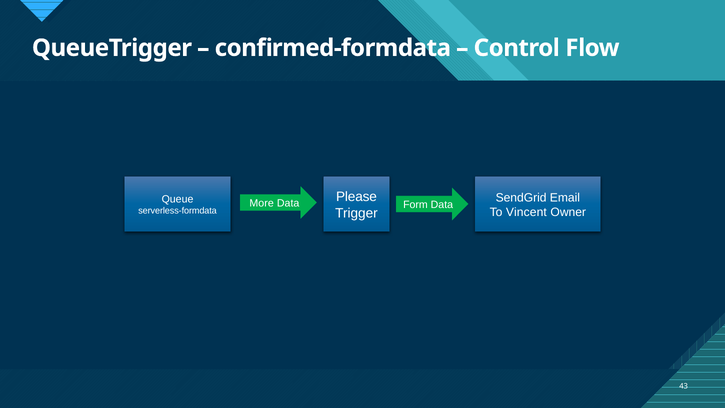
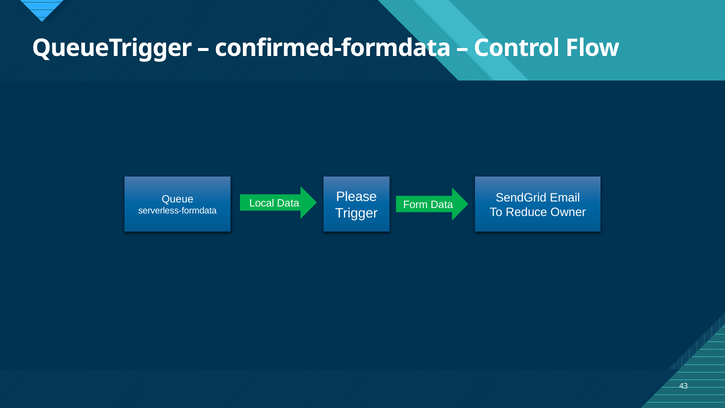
More: More -> Local
Vincent: Vincent -> Reduce
